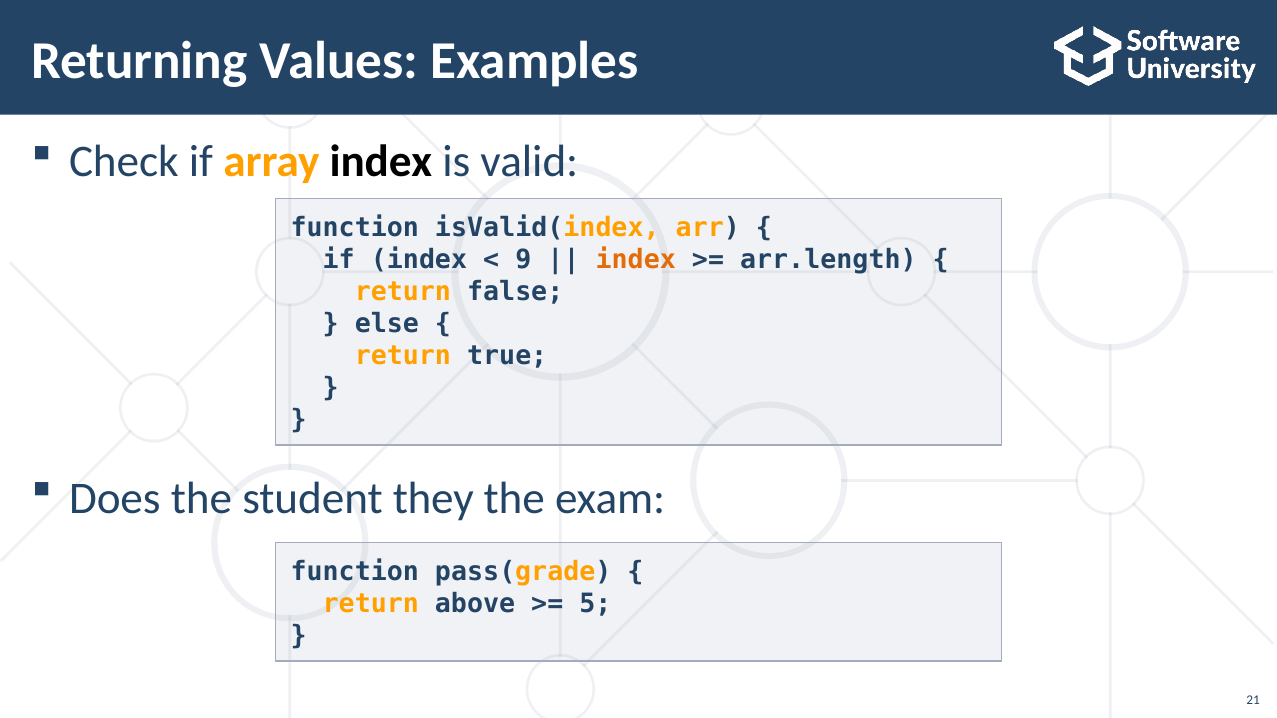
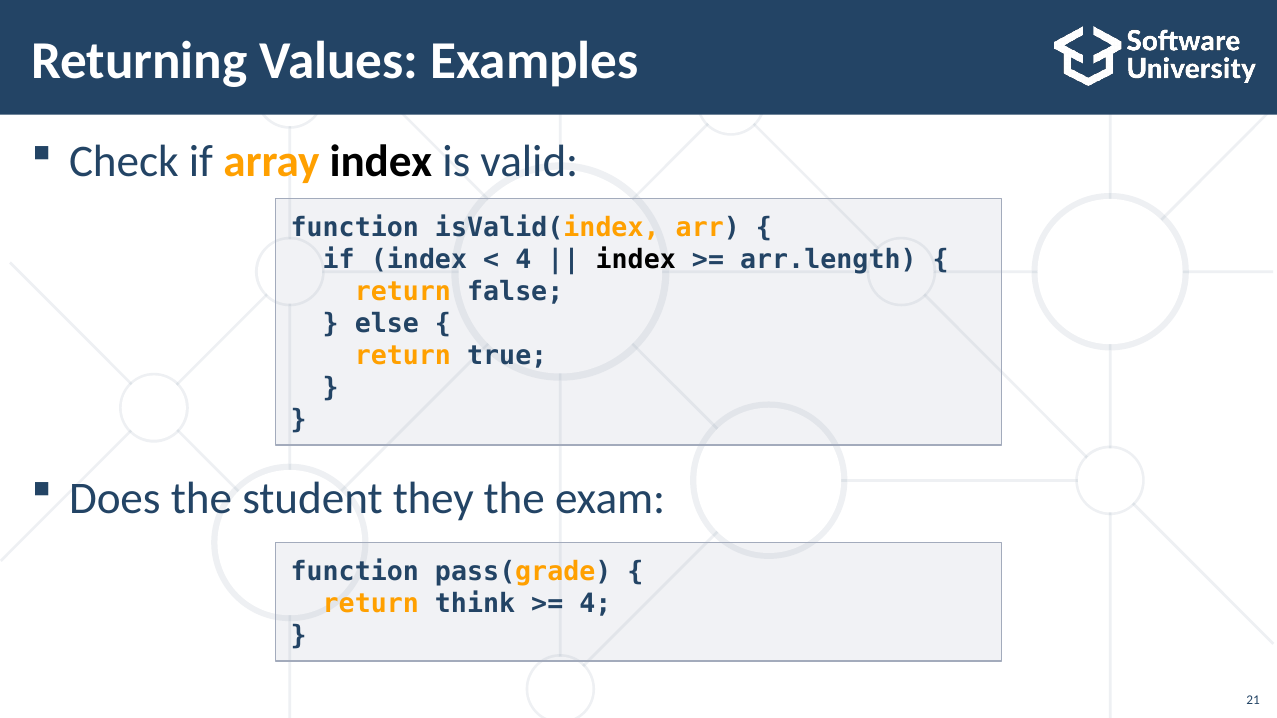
9 at (523, 260): 9 -> 4
index at (636, 260) colour: orange -> black
above: above -> think
5 at (595, 604): 5 -> 4
